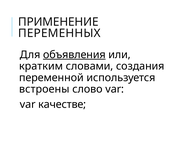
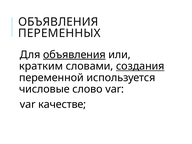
ПРИМЕНЕНИЕ at (58, 22): ПРИМЕНЕНИЕ -> ОБЪЯВЛЕНИЯ
создания underline: none -> present
встроены: встроены -> числовые
